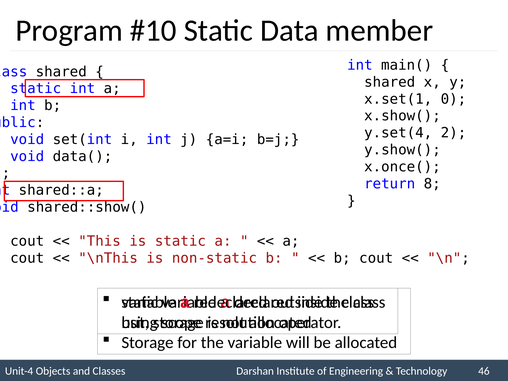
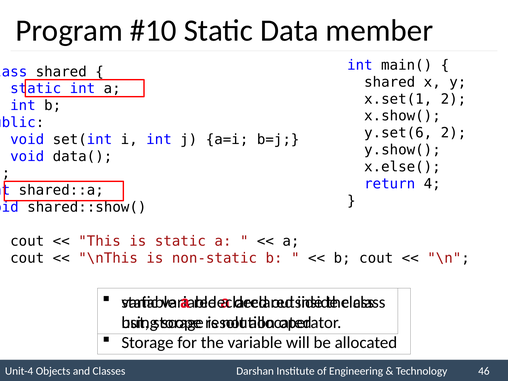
x.set(1 0: 0 -> 2
y.set(4: y.set(4 -> y.set(6
x.once(: x.once( -> x.else(
8: 8 -> 4
